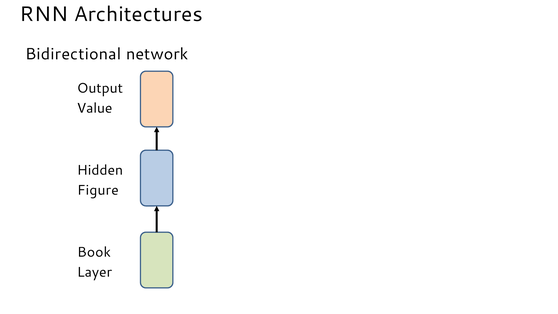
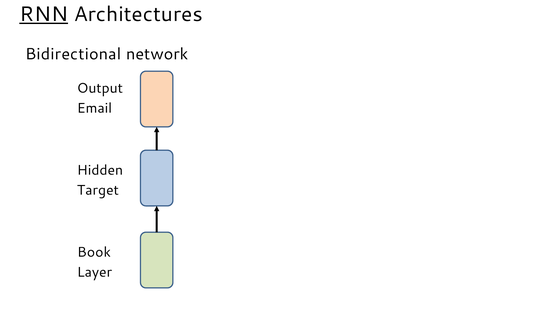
RNN underline: none -> present
Value: Value -> Email
Figure: Figure -> Target
